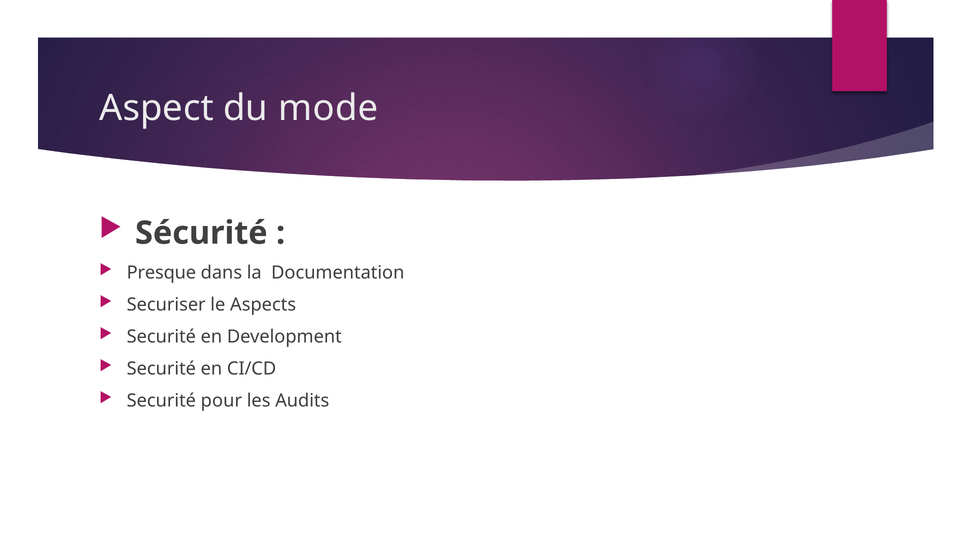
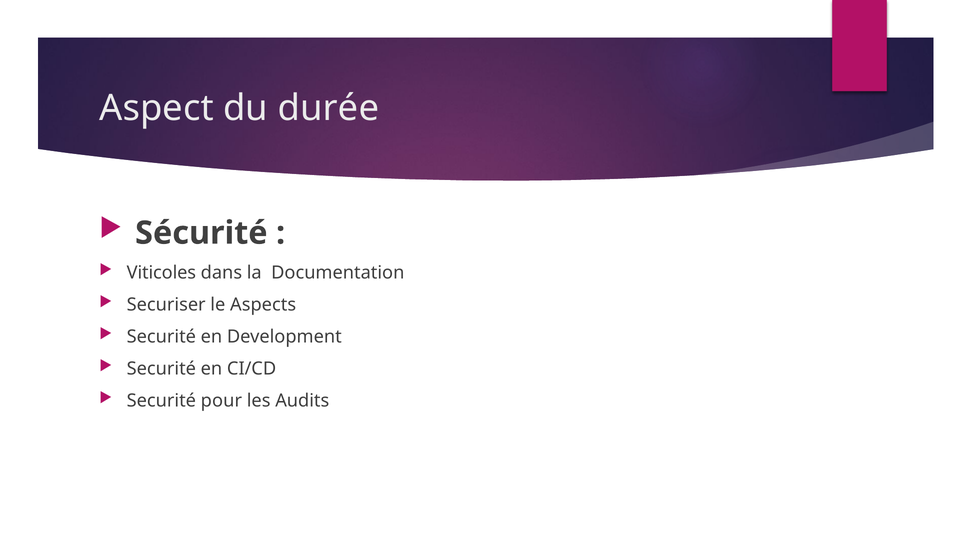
mode: mode -> durée
Presque: Presque -> Viticoles
